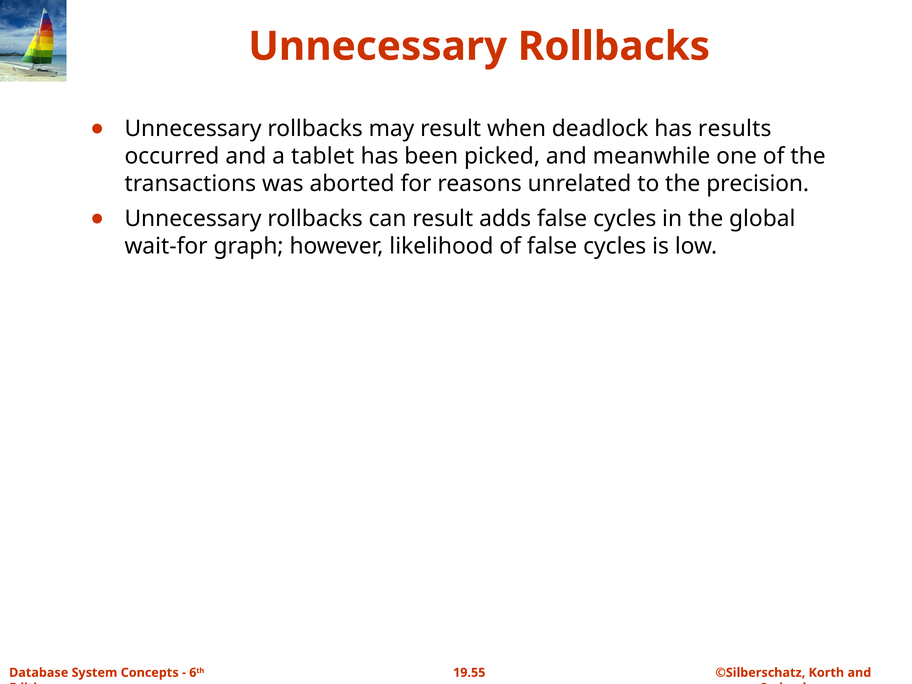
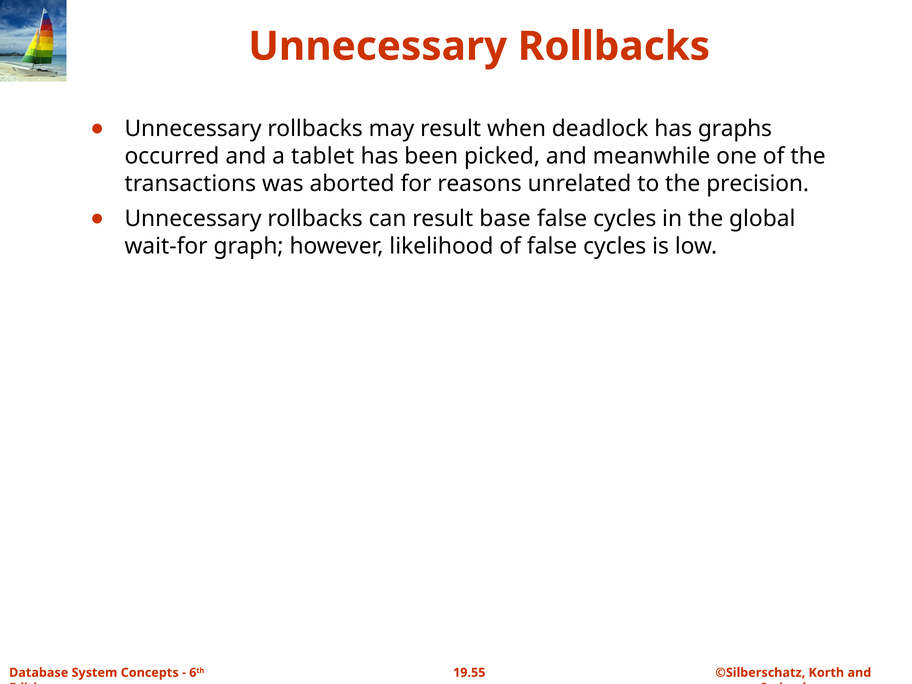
results: results -> graphs
adds: adds -> base
